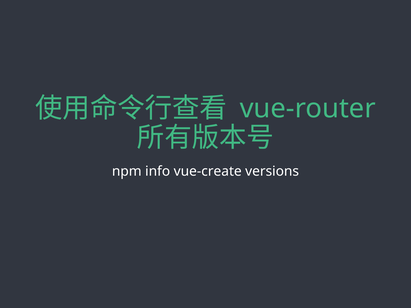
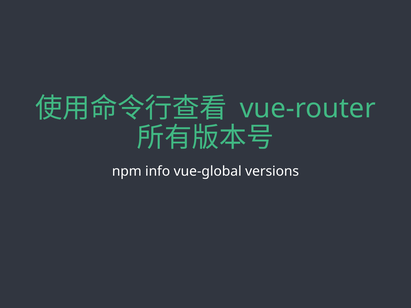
vue-create: vue-create -> vue-global
